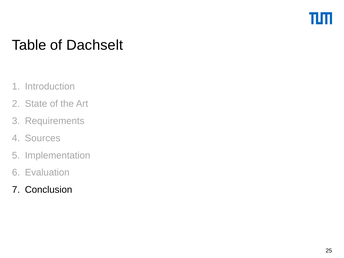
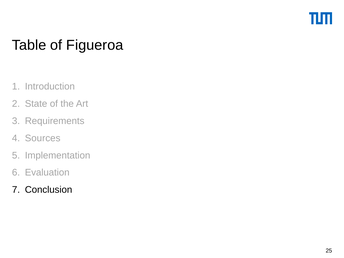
Dachselt: Dachselt -> Figueroa
